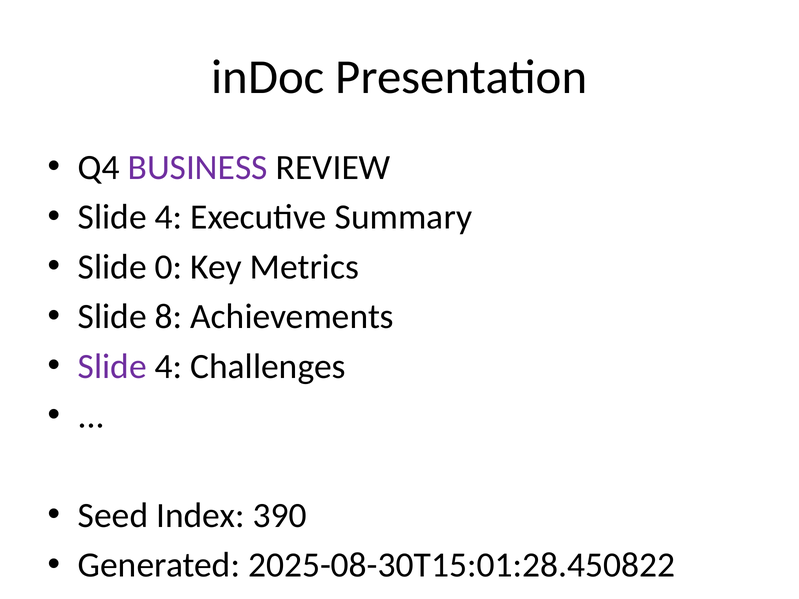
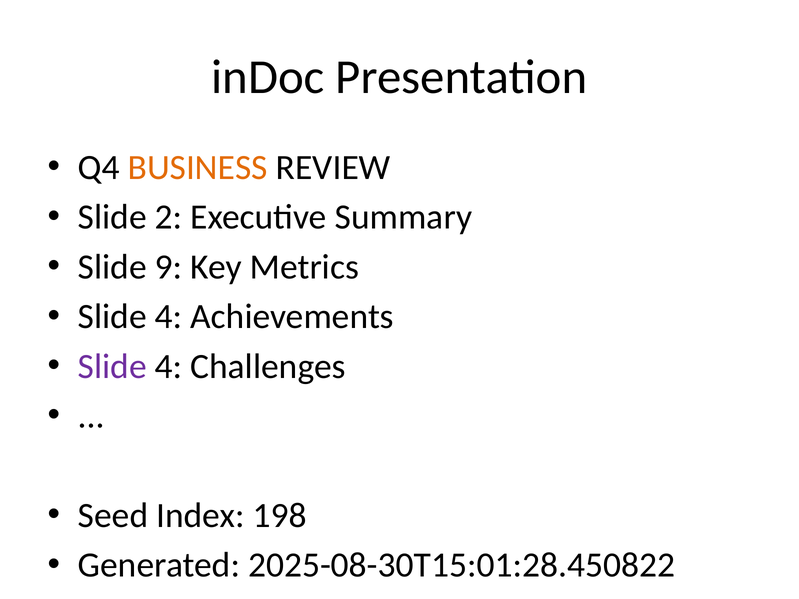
BUSINESS colour: purple -> orange
4 at (169, 217): 4 -> 2
0: 0 -> 9
8 at (169, 317): 8 -> 4
390: 390 -> 198
